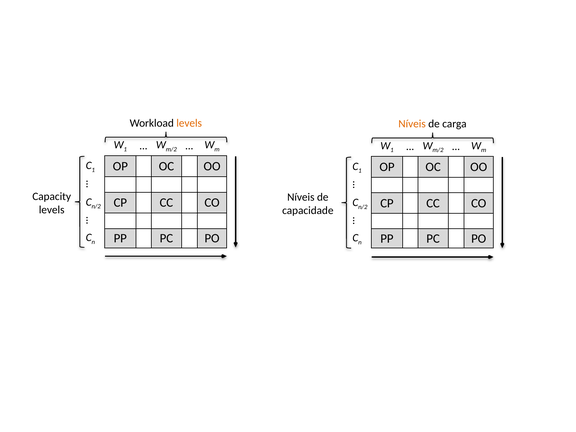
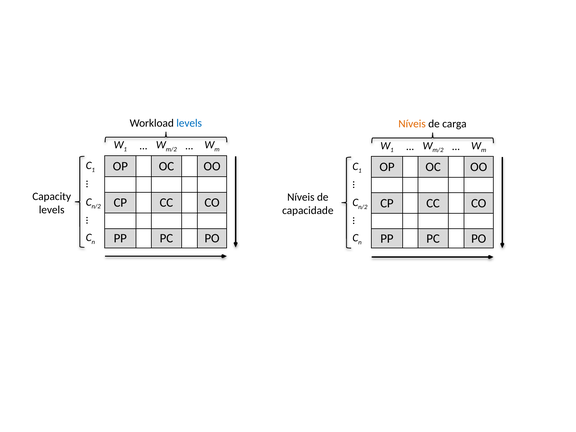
levels at (189, 123) colour: orange -> blue
